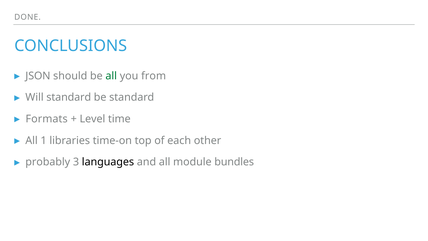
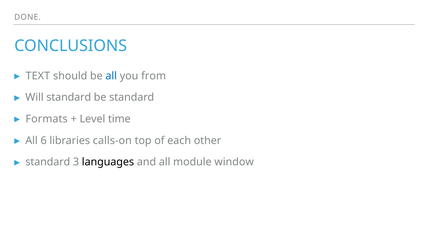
JSON: JSON -> TEXT
all at (111, 76) colour: green -> blue
1: 1 -> 6
time-on: time-on -> calls-on
probably at (48, 162): probably -> standard
bundles: bundles -> window
